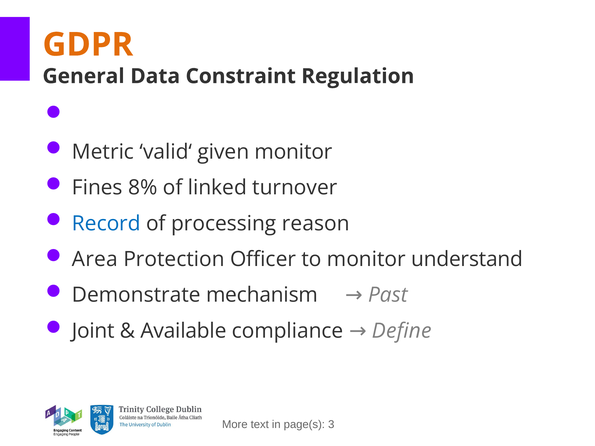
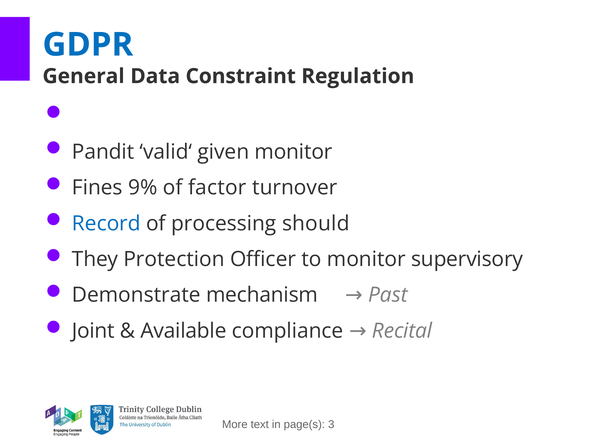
GDPR colour: orange -> blue
Metric: Metric -> Pandit
8%: 8% -> 9%
linked: linked -> factor
reason: reason -> should
Area: Area -> They
understand: understand -> supervisory
Define: Define -> Recital
